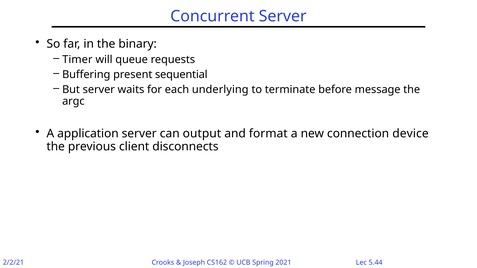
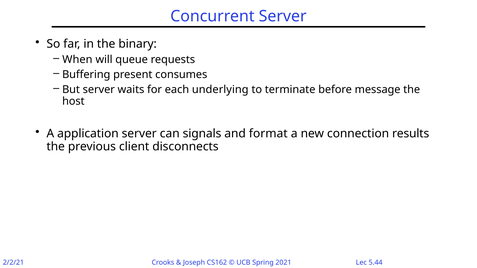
Timer: Timer -> When
sequential: sequential -> consumes
argc: argc -> host
output: output -> signals
device: device -> results
